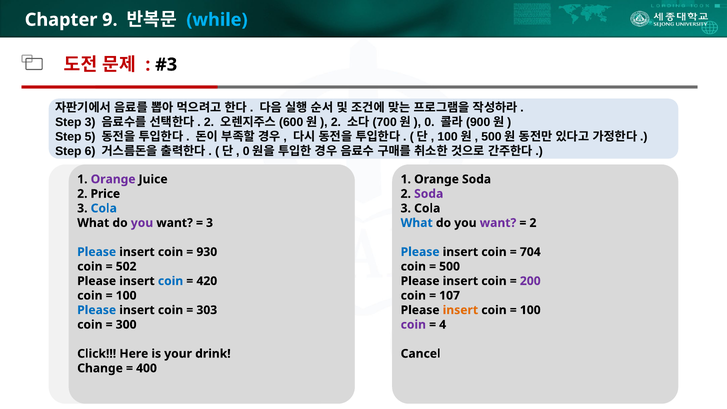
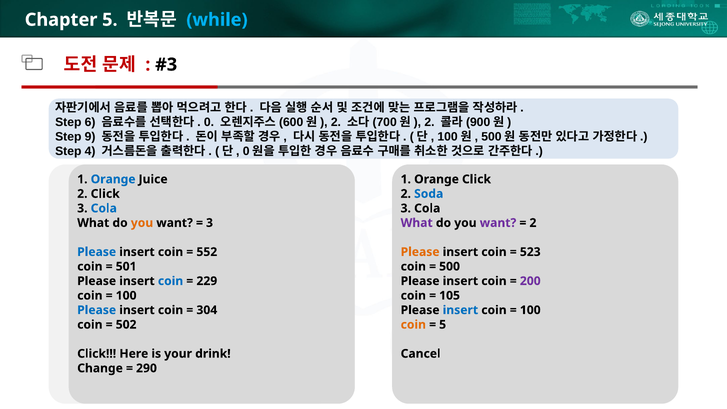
Chapter 9: 9 -> 5
Step 3: 3 -> 6
2 at (209, 122): 2 -> 0
0 at (429, 122): 0 -> 2
5: 5 -> 9
6: 6 -> 4
Orange at (113, 179) colour: purple -> blue
Orange Soda: Soda -> Click
2 Price: Price -> Click
Soda at (429, 194) colour: purple -> blue
you at (142, 223) colour: purple -> orange
What at (417, 223) colour: blue -> purple
930: 930 -> 552
Please at (420, 252) colour: blue -> orange
704: 704 -> 523
502: 502 -> 501
420: 420 -> 229
107: 107 -> 105
303: 303 -> 304
insert at (460, 310) colour: orange -> blue
300: 300 -> 502
coin at (413, 325) colour: purple -> orange
4 at (443, 325): 4 -> 5
400: 400 -> 290
